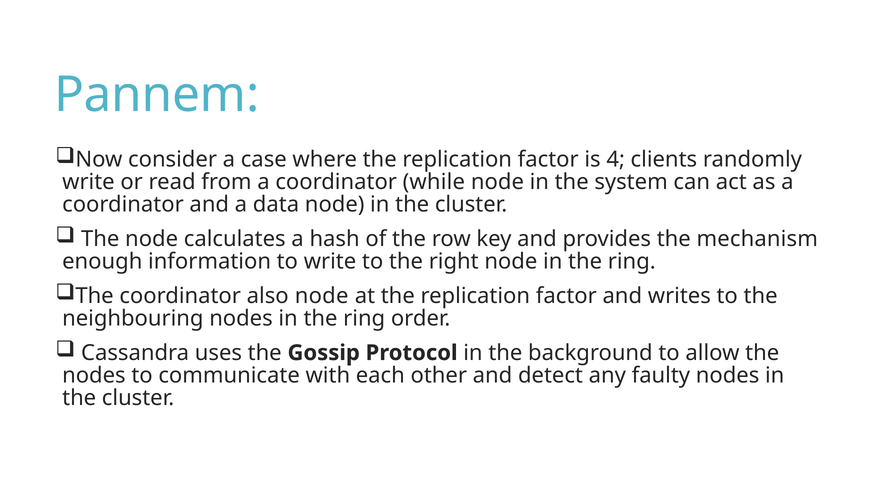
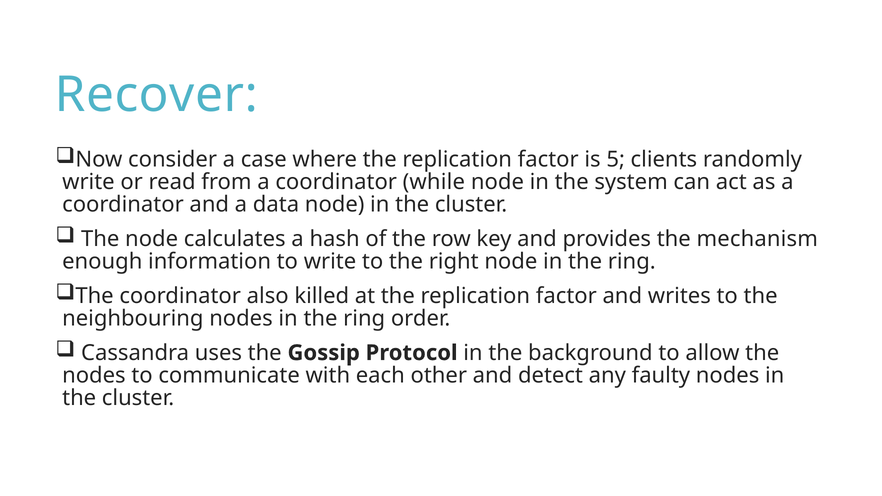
Pannem: Pannem -> Recover
4: 4 -> 5
also node: node -> killed
